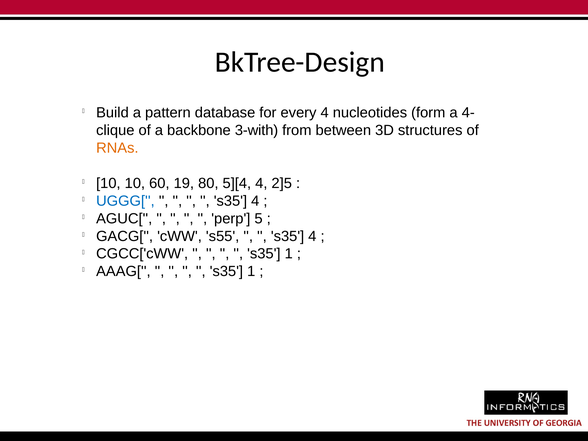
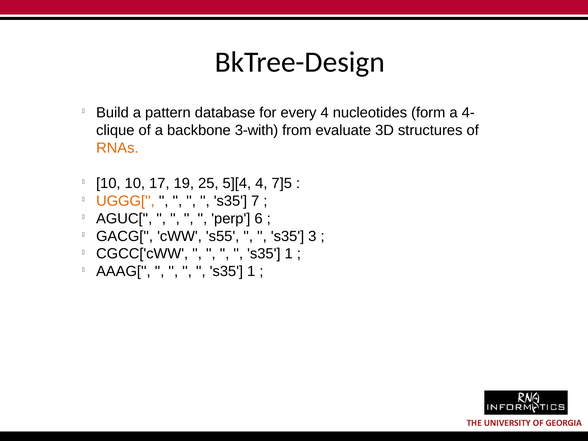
between: between -> evaluate
60: 60 -> 17
80: 80 -> 25
2]5: 2]5 -> 7]5
UGGG[ colour: blue -> orange
4 at (255, 201): 4 -> 7
5: 5 -> 6
4 at (312, 236): 4 -> 3
